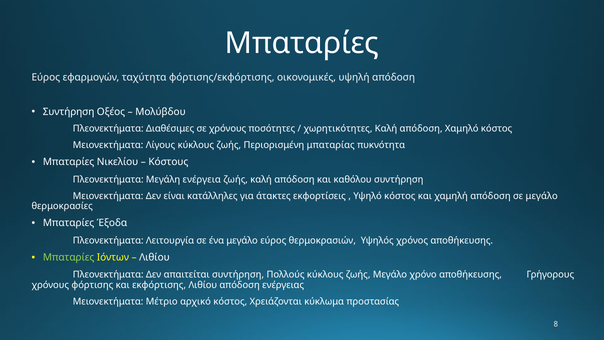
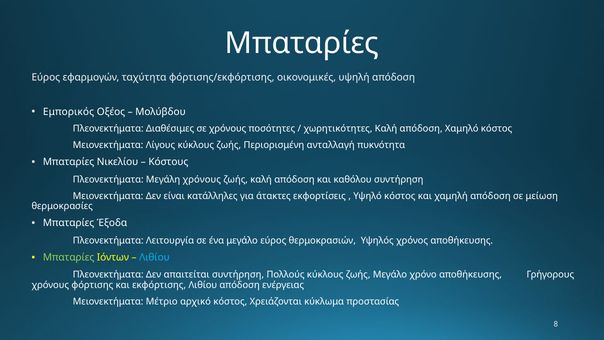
Συντήρηση at (69, 112): Συντήρηση -> Εμπορικός
μπαταρίας: μπαταρίας -> ανταλλαγή
Μεγάλη ενέργεια: ενέργεια -> χρόνους
σε μεγάλο: μεγάλο -> μείωση
Λιθίου at (154, 257) colour: white -> light blue
